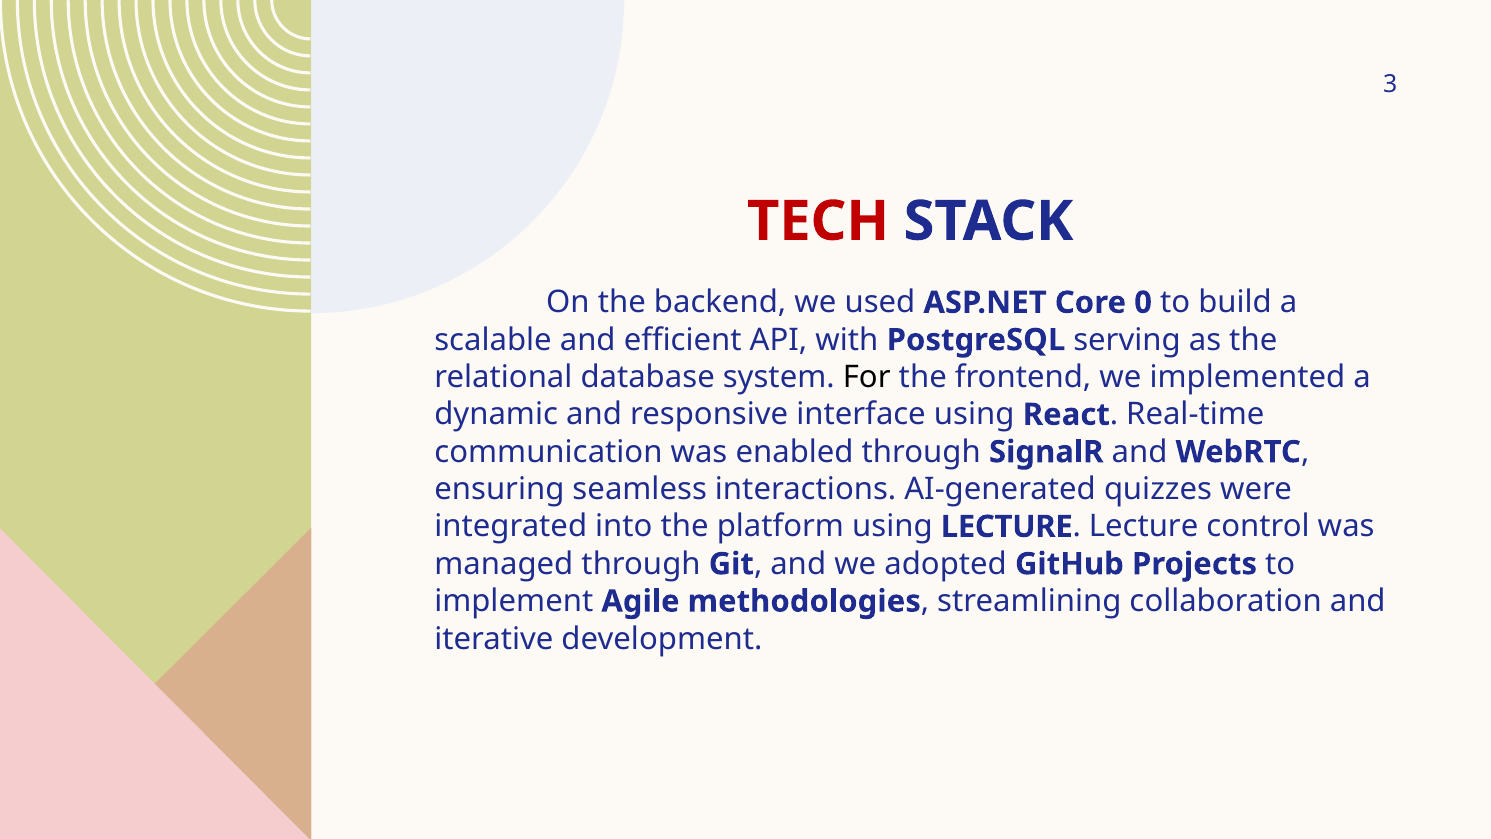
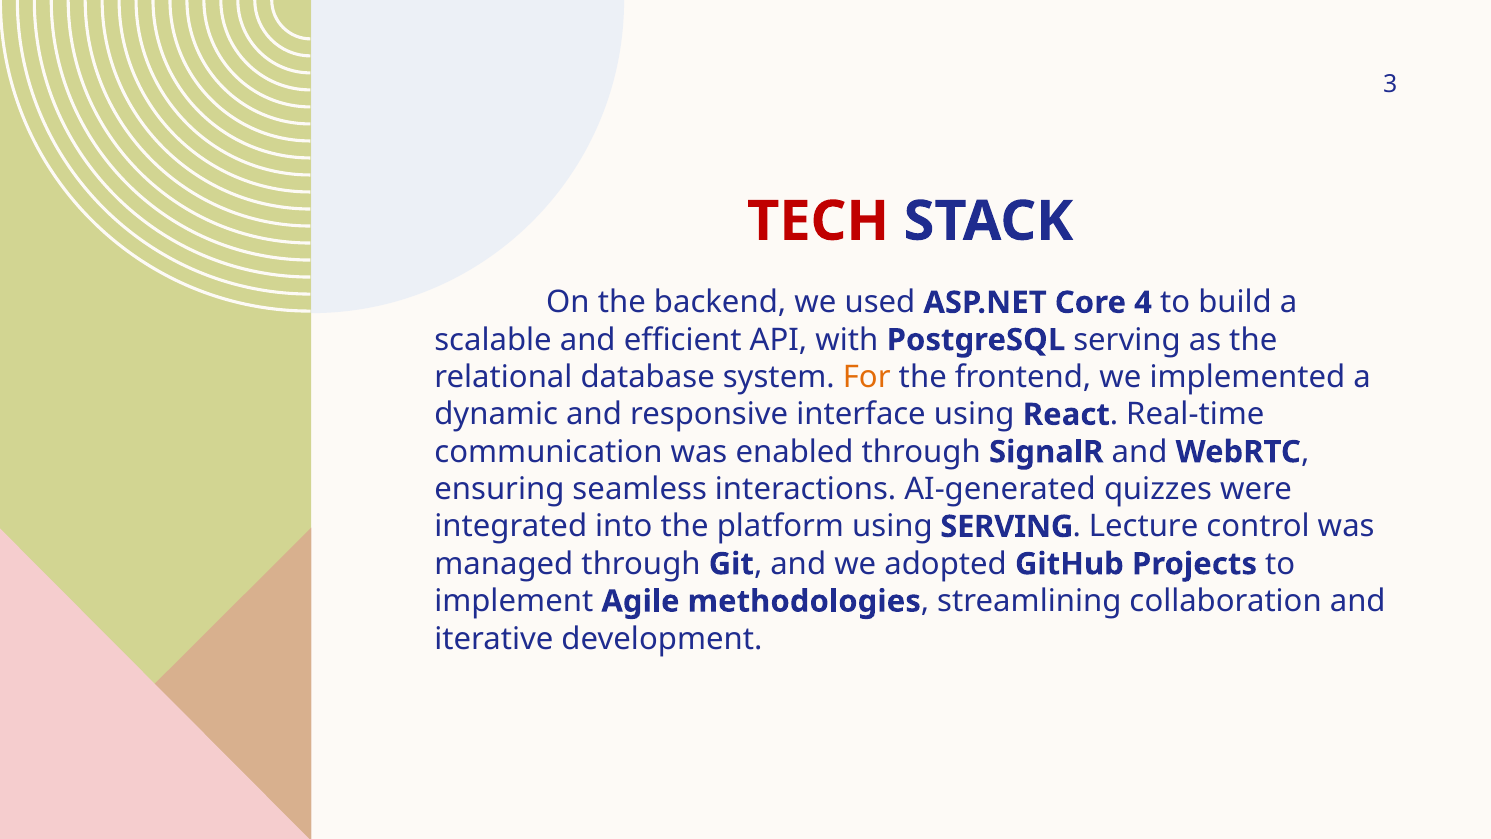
0: 0 -> 4
For colour: black -> orange
using LECTURE: LECTURE -> SERVING
